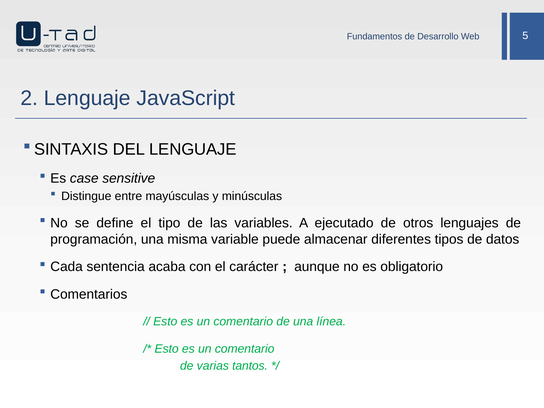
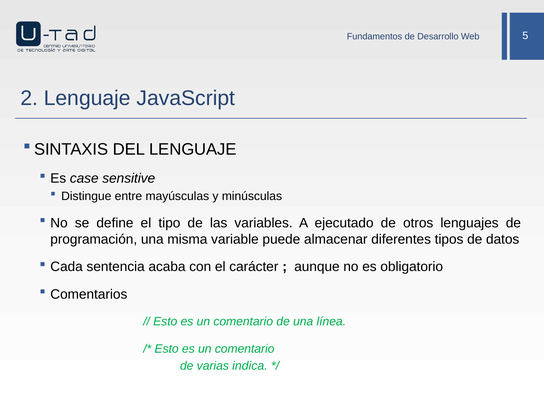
tantos: tantos -> indica
